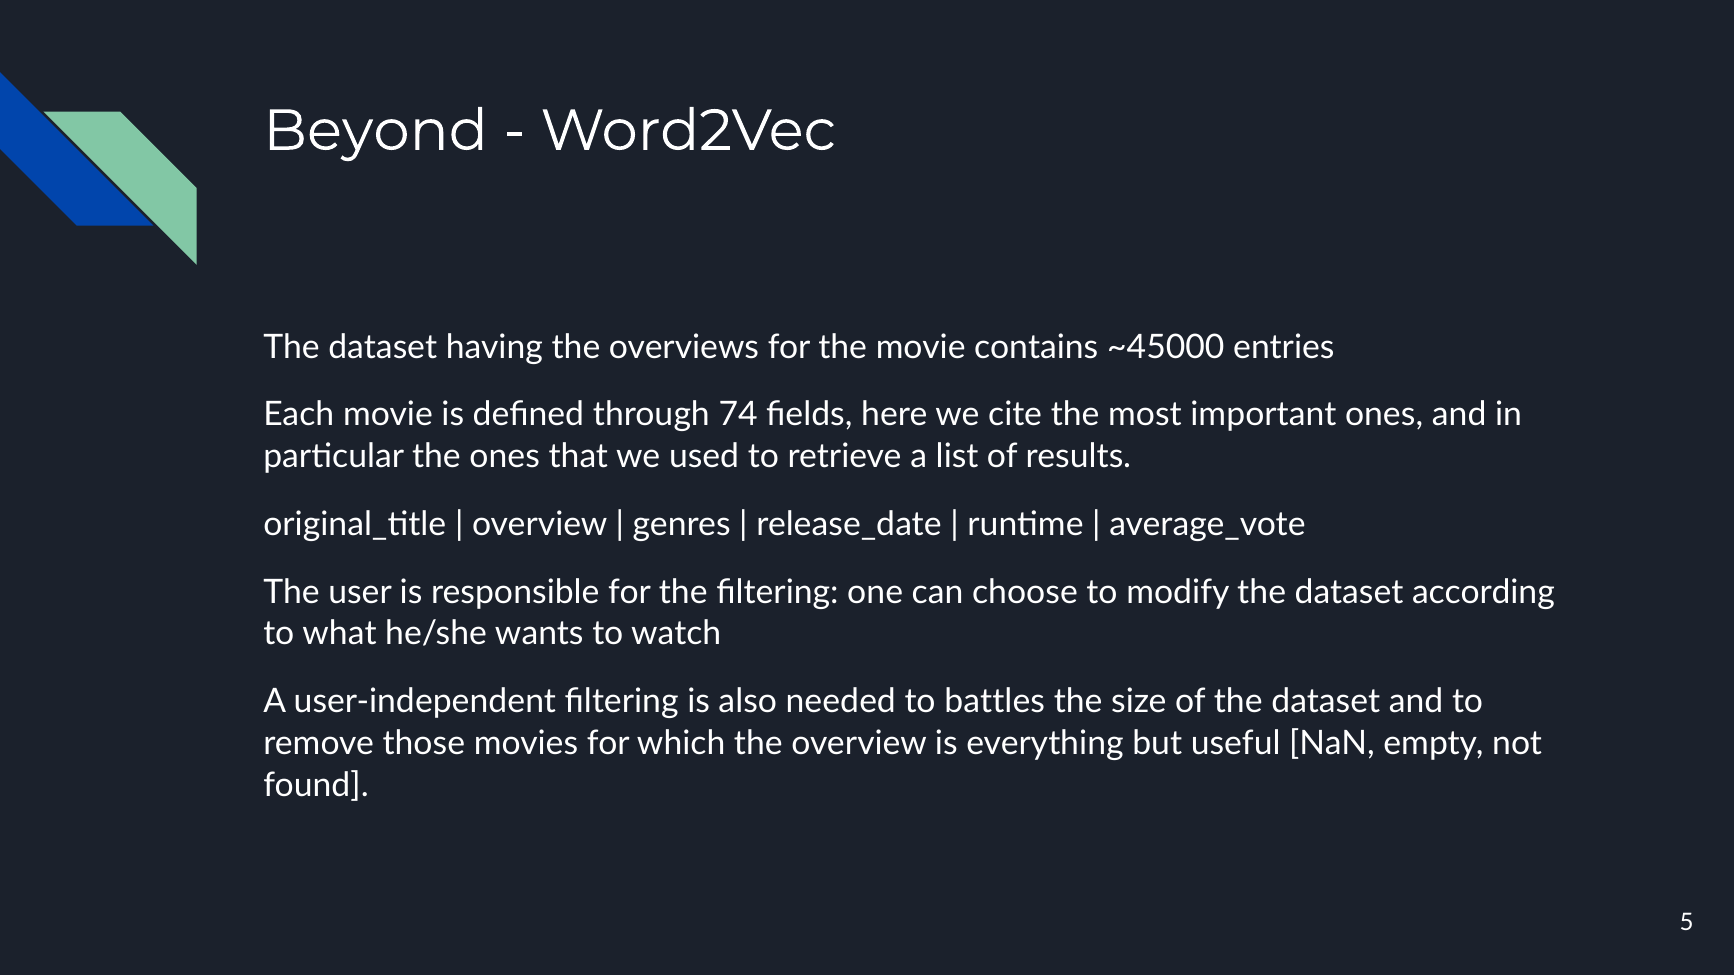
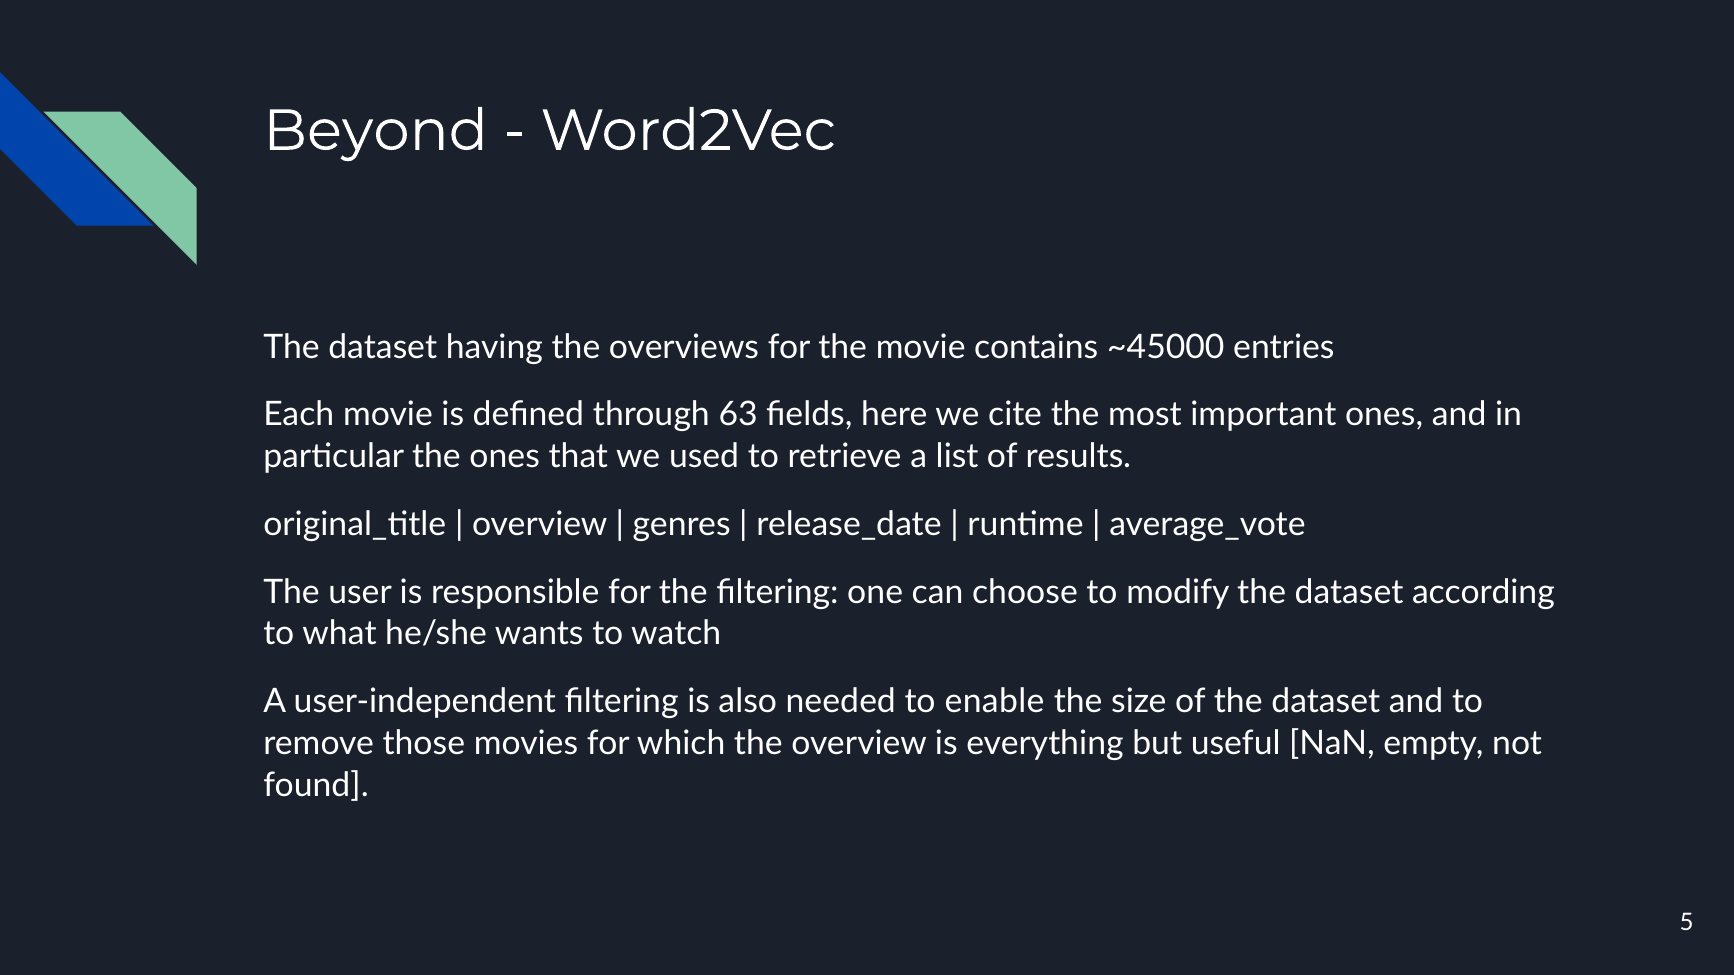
74: 74 -> 63
battles: battles -> enable
